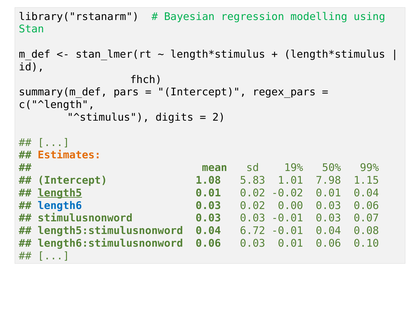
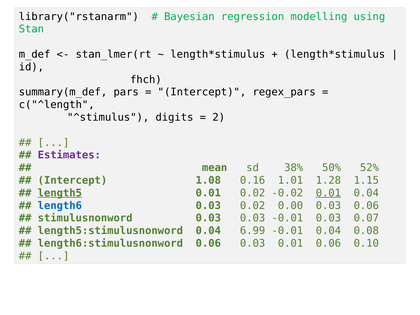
Estimates colour: orange -> purple
19%: 19% -> 38%
99%: 99% -> 52%
5.83: 5.83 -> 0.16
7.98: 7.98 -> 1.28
0.01 at (328, 193) underline: none -> present
6.72: 6.72 -> 6.99
